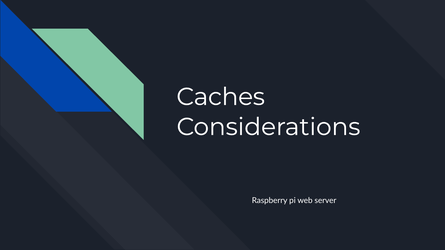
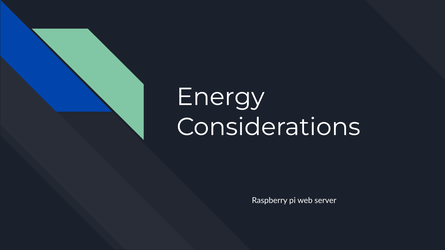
Caches: Caches -> Energy
